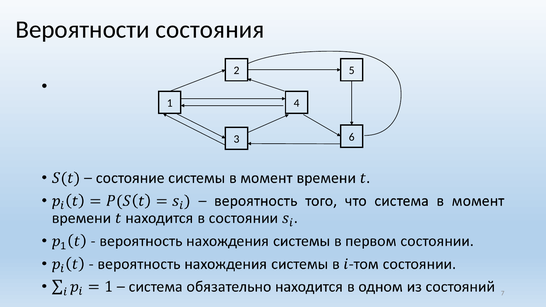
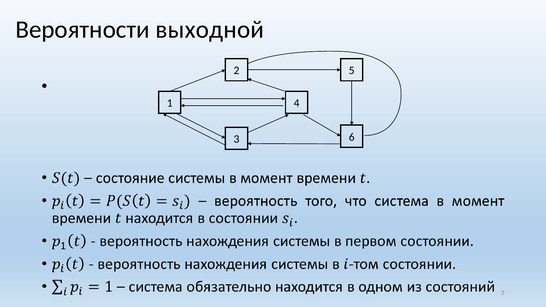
состояния: состояния -> выходной
